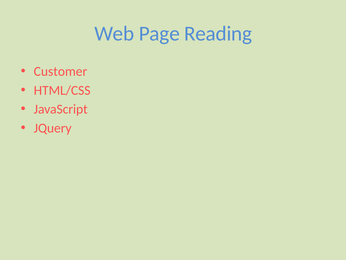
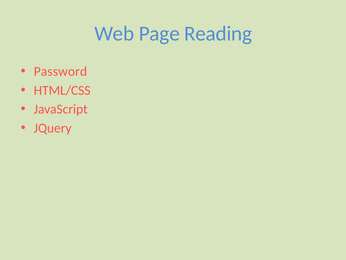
Customer: Customer -> Password
